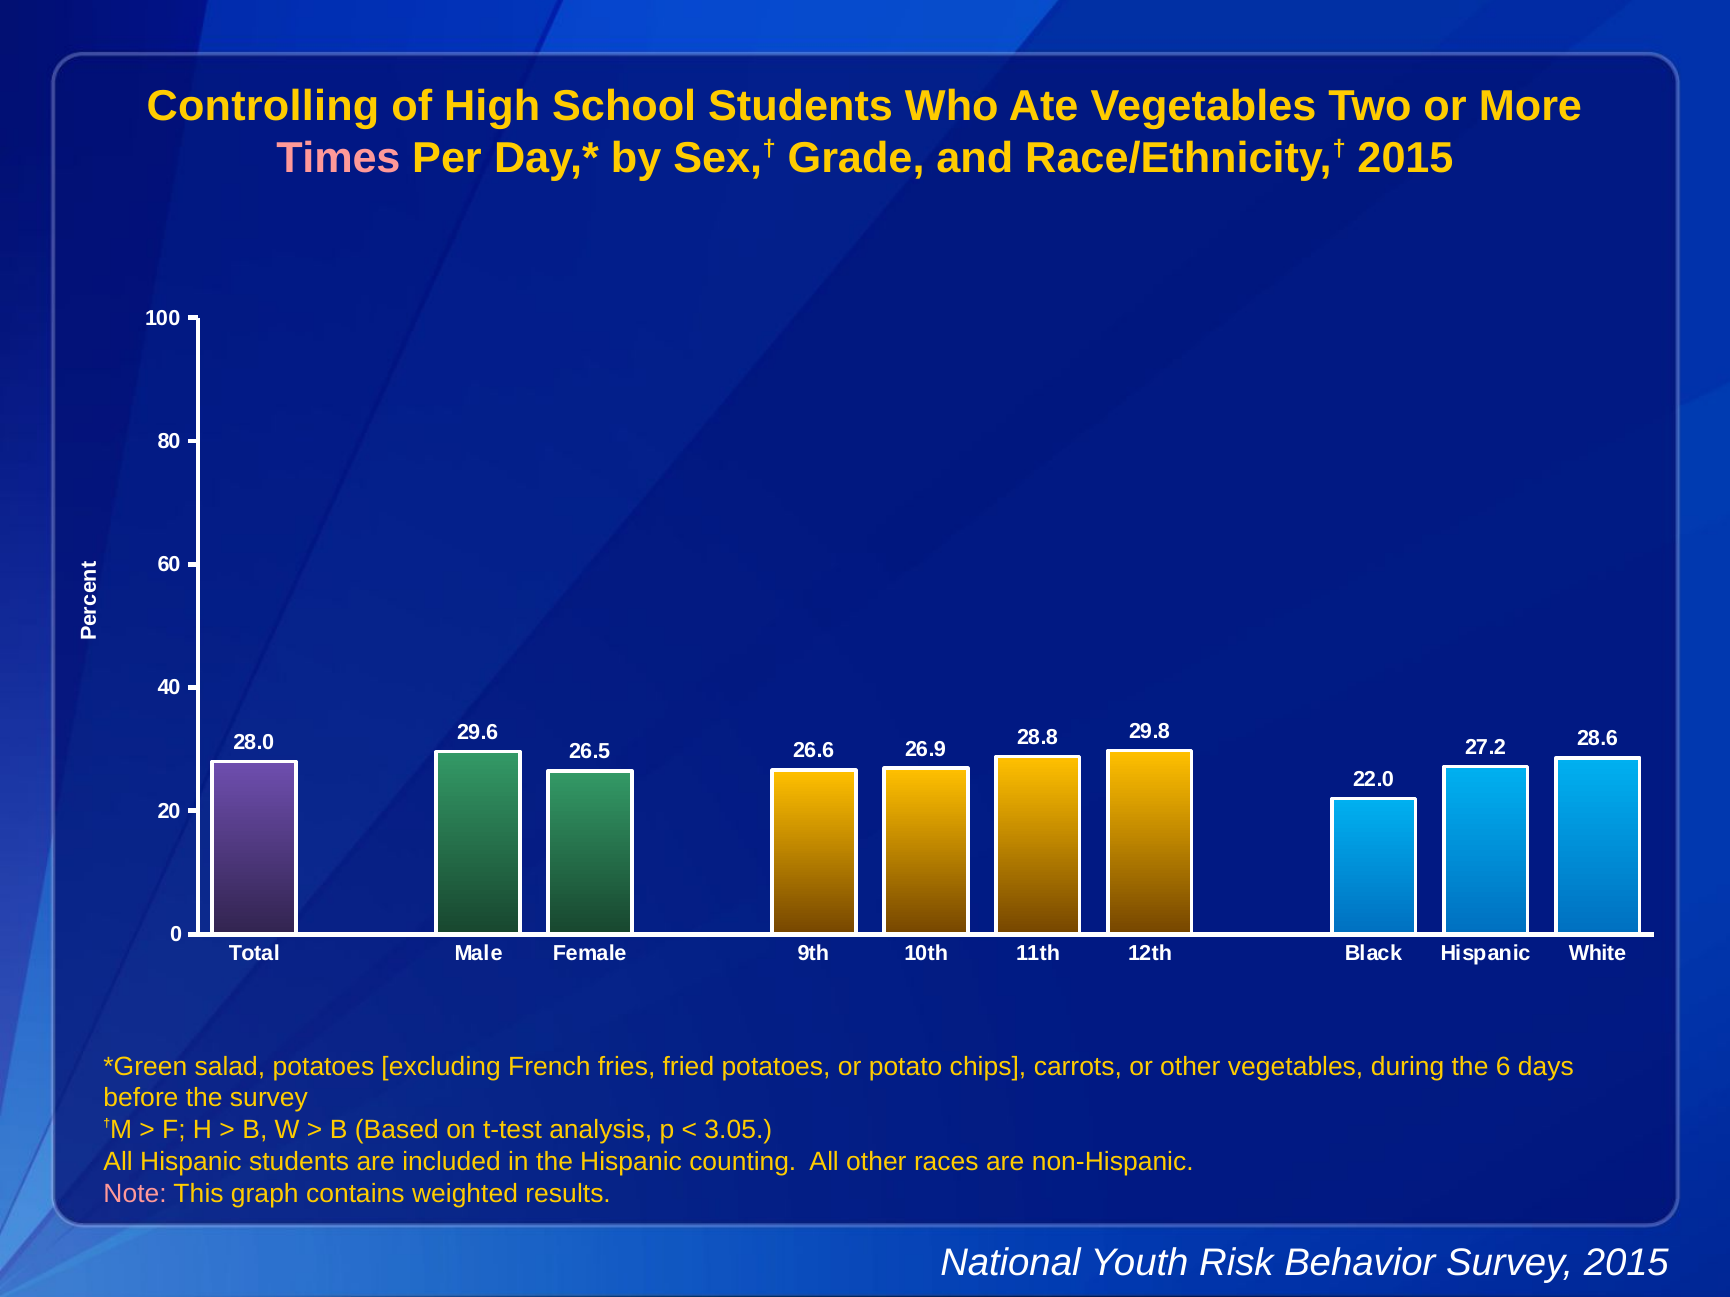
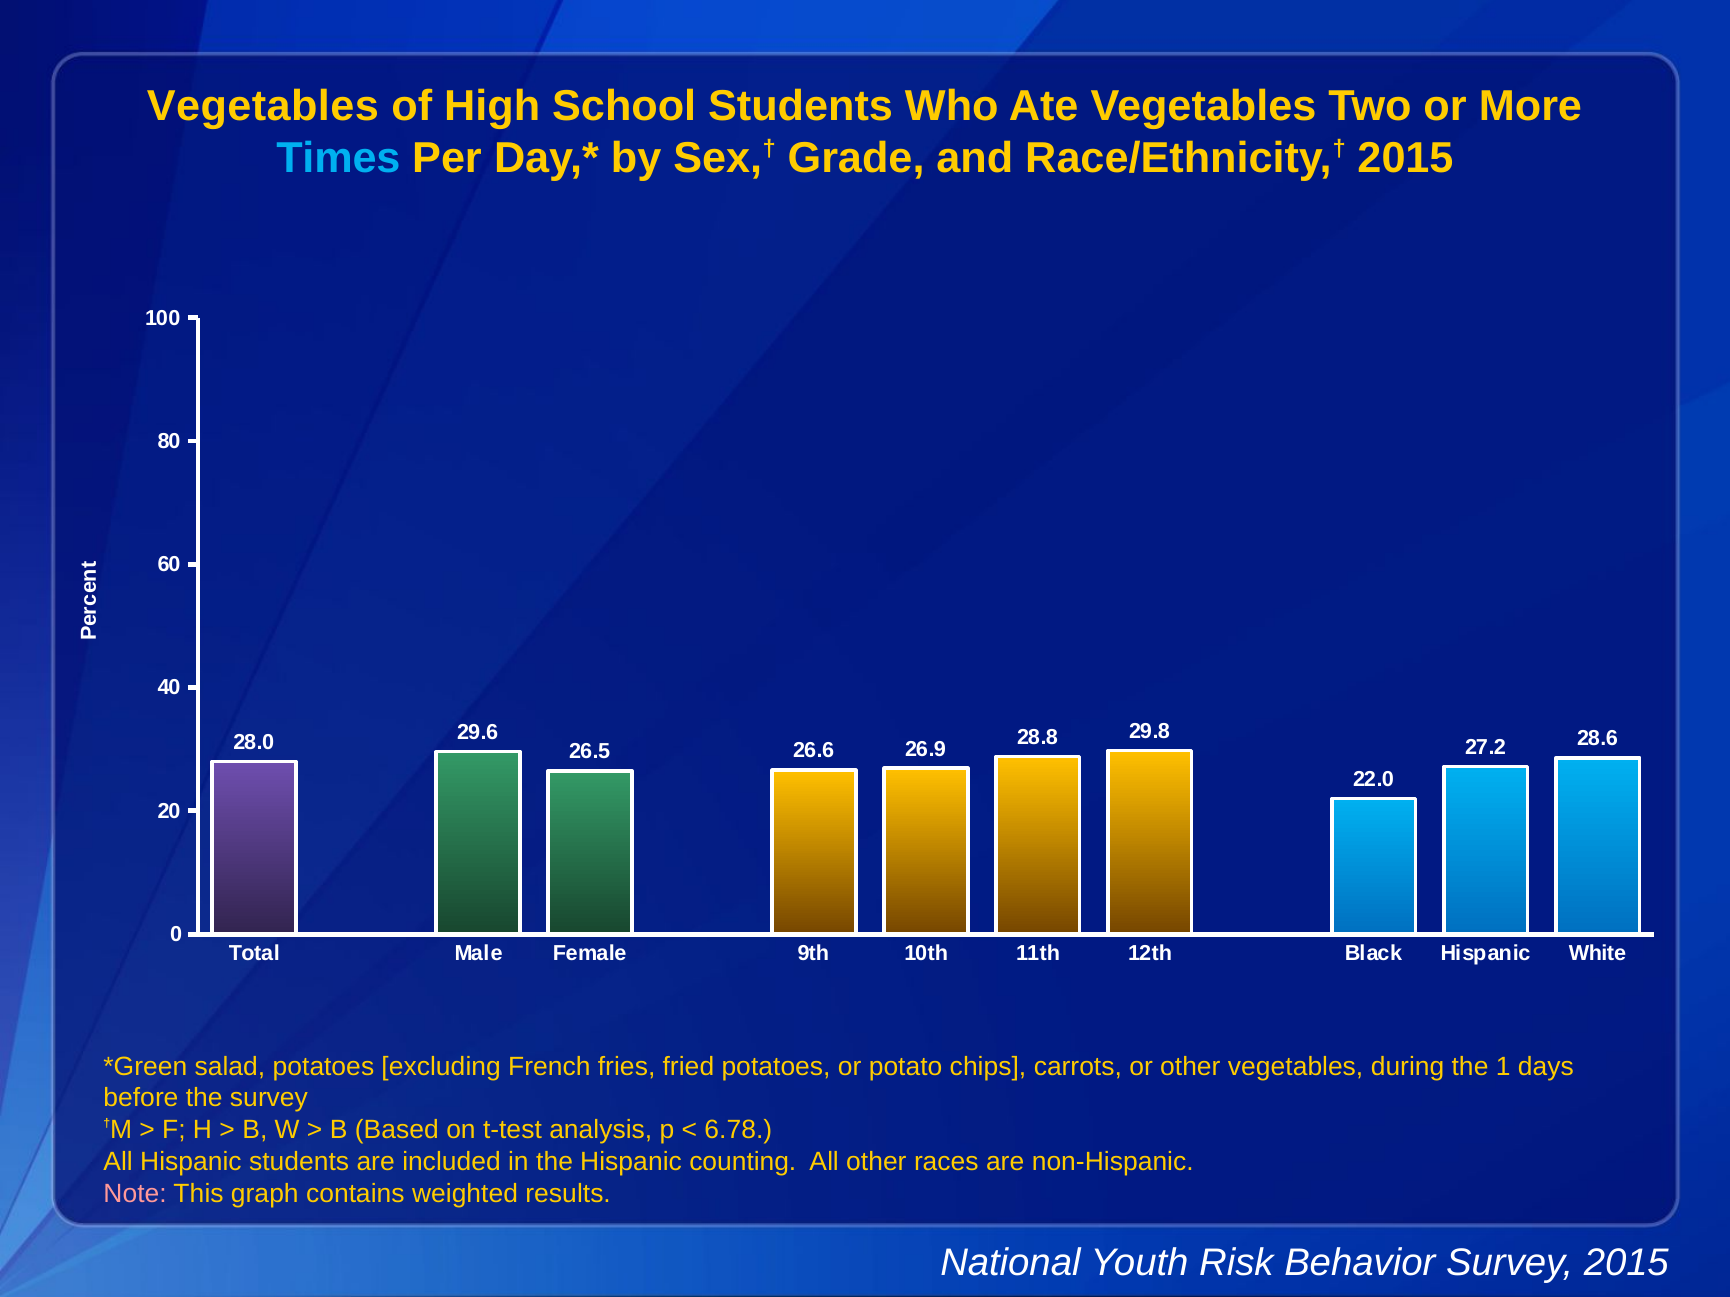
Controlling at (263, 107): Controlling -> Vegetables
Times colour: pink -> light blue
6: 6 -> 1
3.05: 3.05 -> 6.78
